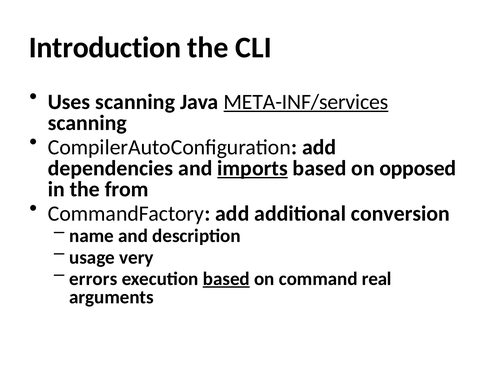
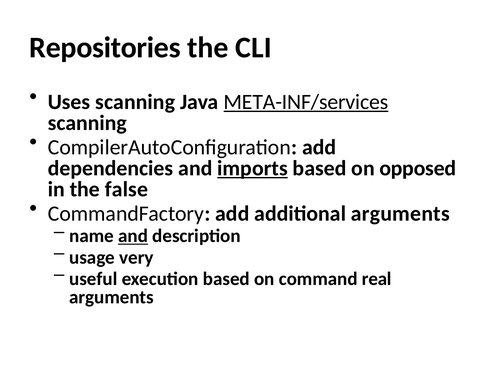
Introduction: Introduction -> Repositories
from: from -> false
additional conversion: conversion -> arguments
and at (133, 236) underline: none -> present
errors: errors -> useful
based at (226, 278) underline: present -> none
